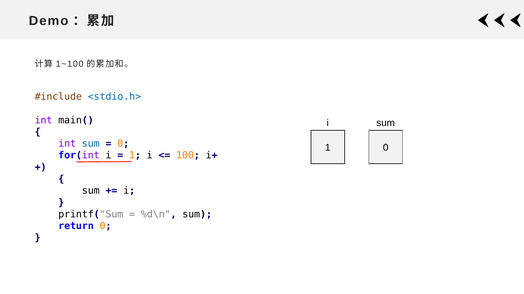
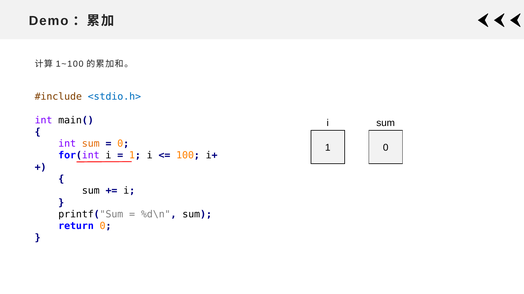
sum at (91, 144) colour: blue -> orange
